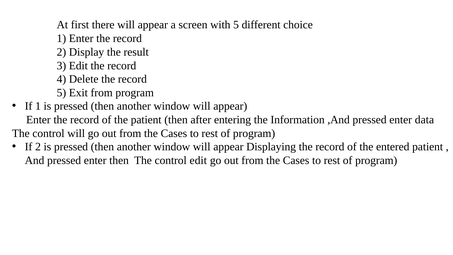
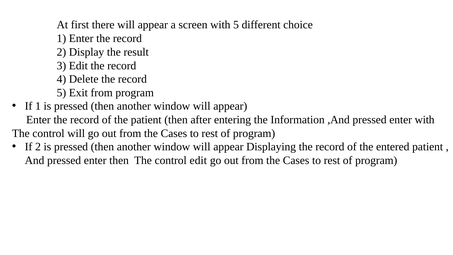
enter data: data -> with
